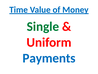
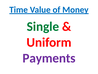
Payments colour: blue -> purple
